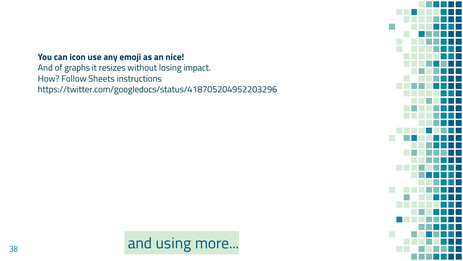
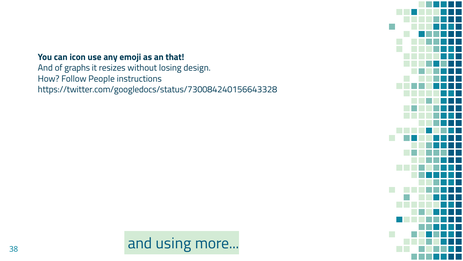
nice: nice -> that
impact: impact -> design
Sheets: Sheets -> People
https://twitter.com/googledocs/status/418705204952203296: https://twitter.com/googledocs/status/418705204952203296 -> https://twitter.com/googledocs/status/730084240156643328
